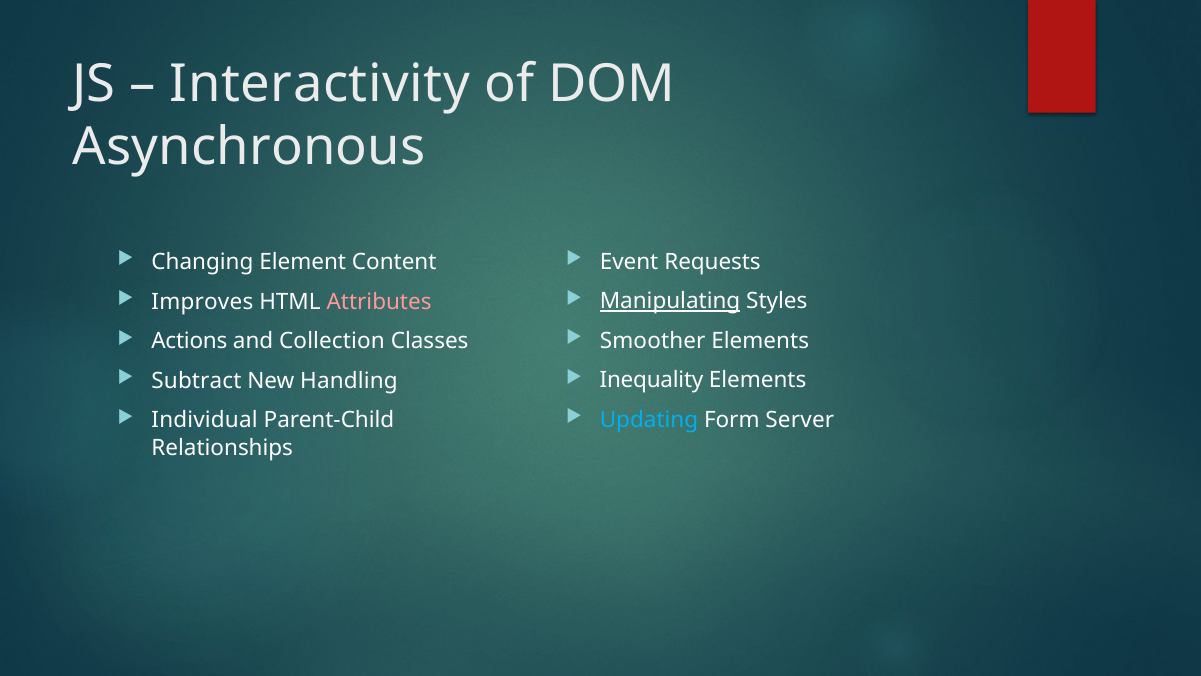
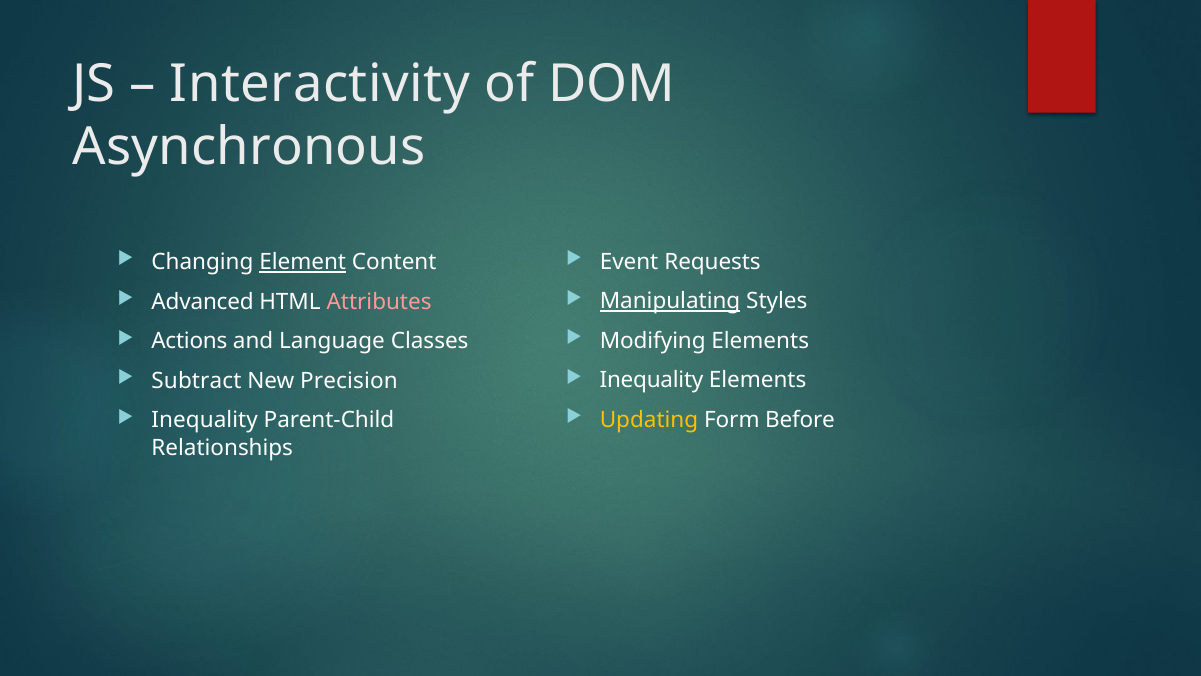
Element underline: none -> present
Improves: Improves -> Advanced
Smoother: Smoother -> Modifying
Collection: Collection -> Language
Handling: Handling -> Precision
Updating colour: light blue -> yellow
Server: Server -> Before
Individual at (205, 420): Individual -> Inequality
